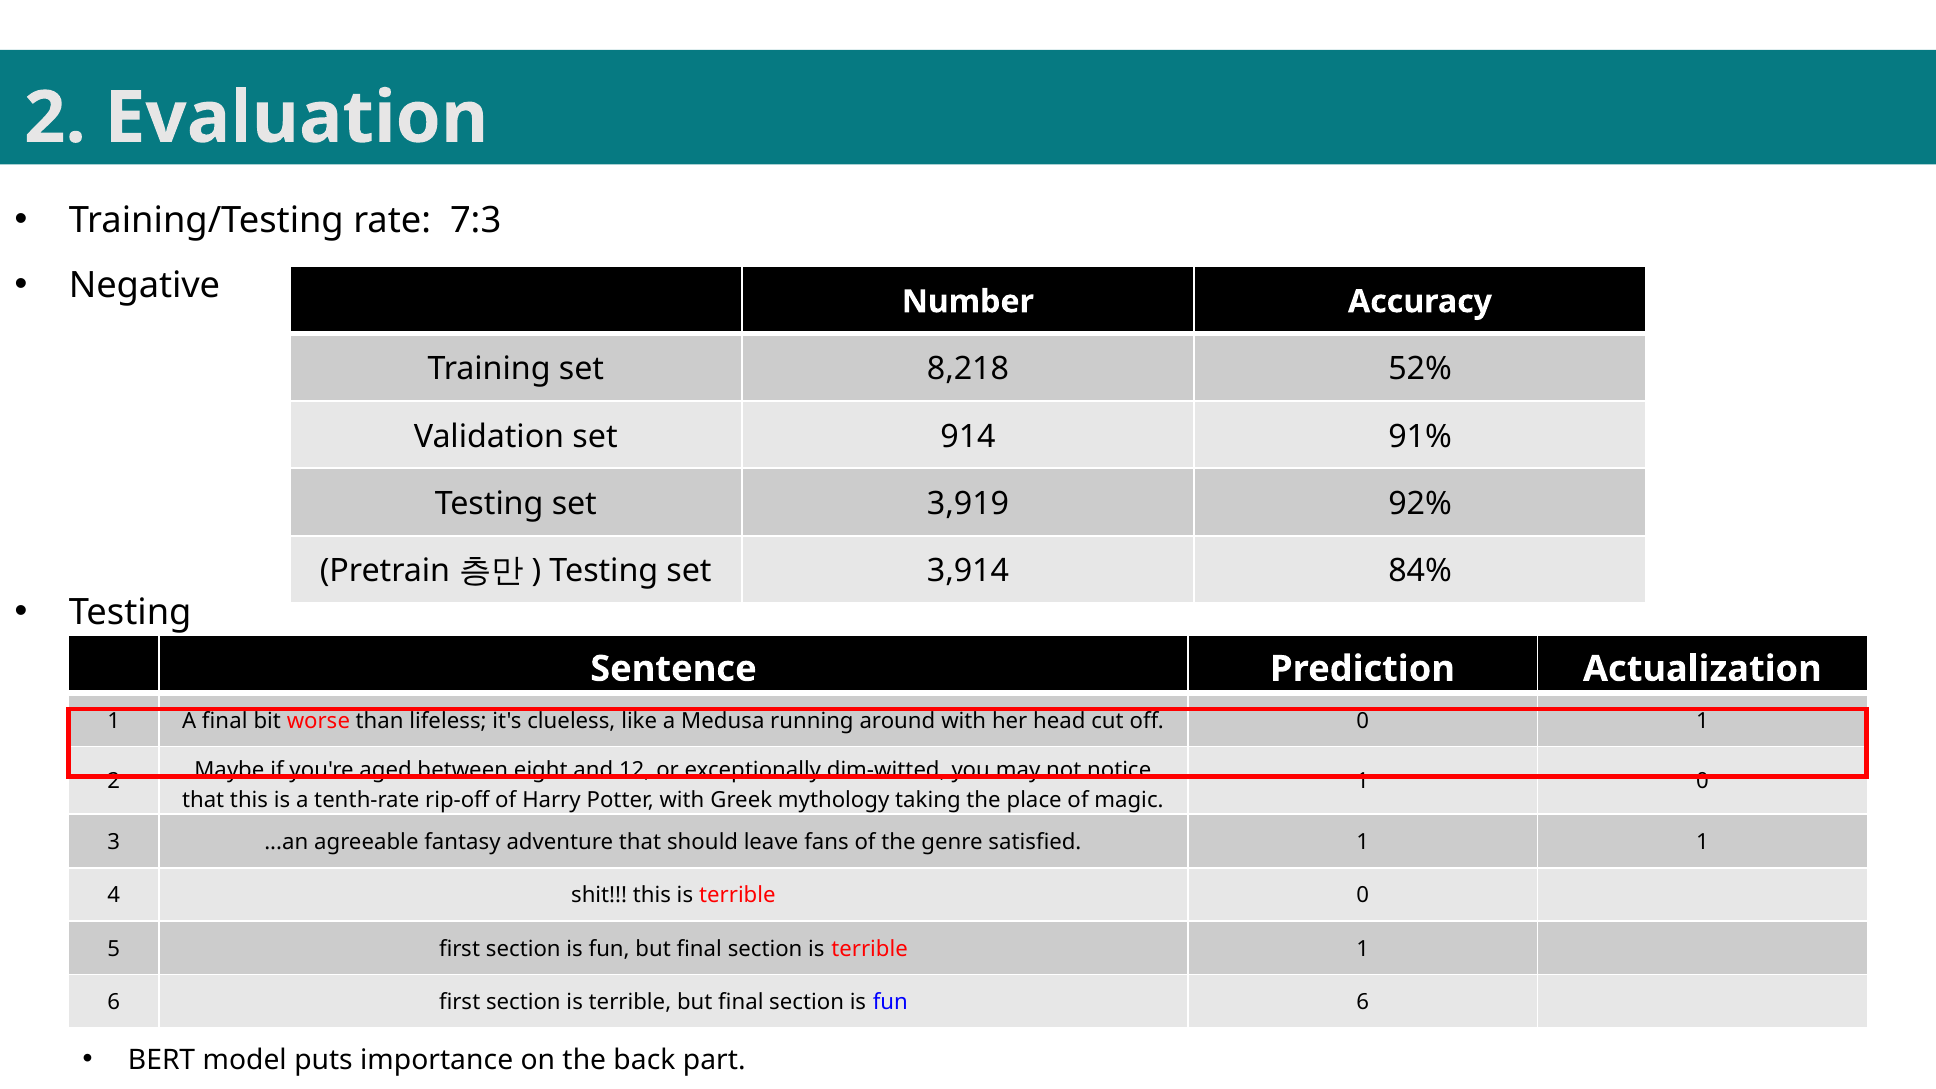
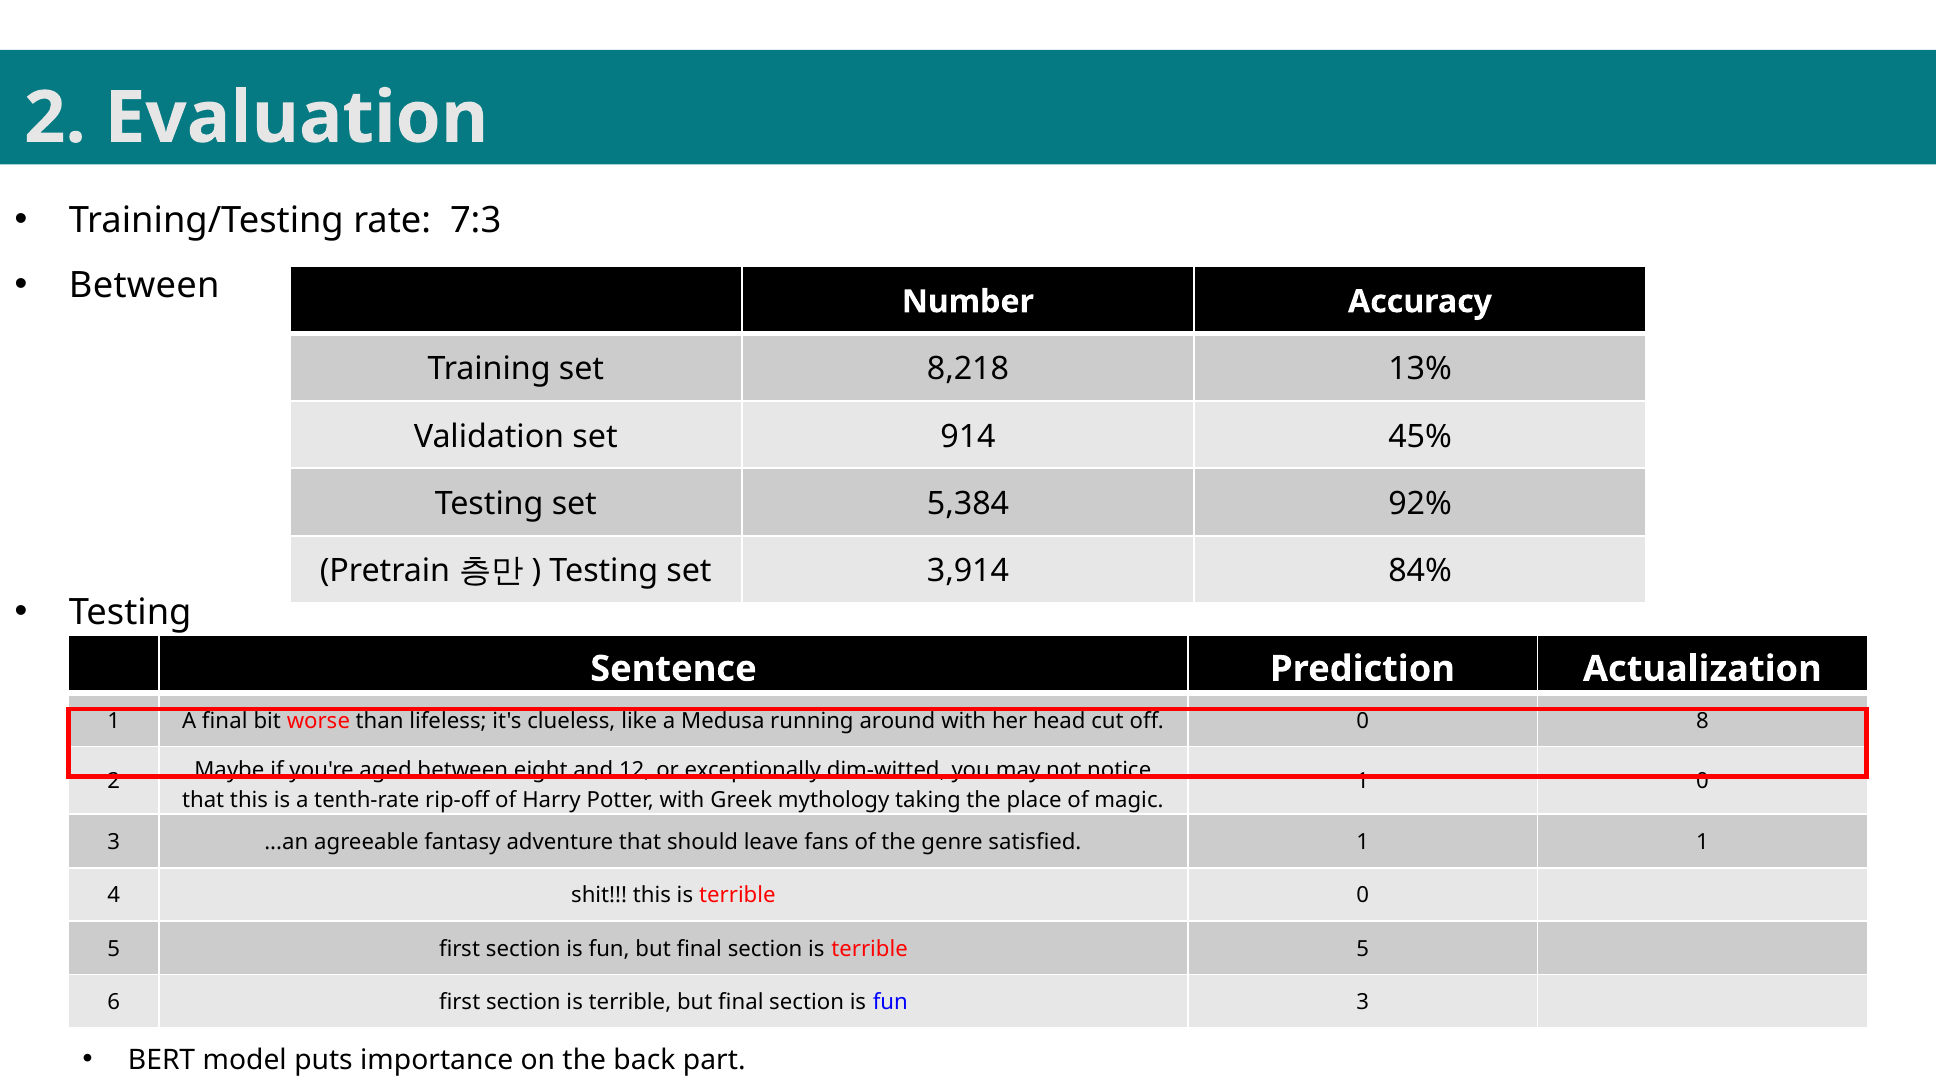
Negative at (145, 286): Negative -> Between
52%: 52% -> 13%
91%: 91% -> 45%
3,919: 3,919 -> 5,384
0 1: 1 -> 8
terrible 1: 1 -> 5
fun 6: 6 -> 3
